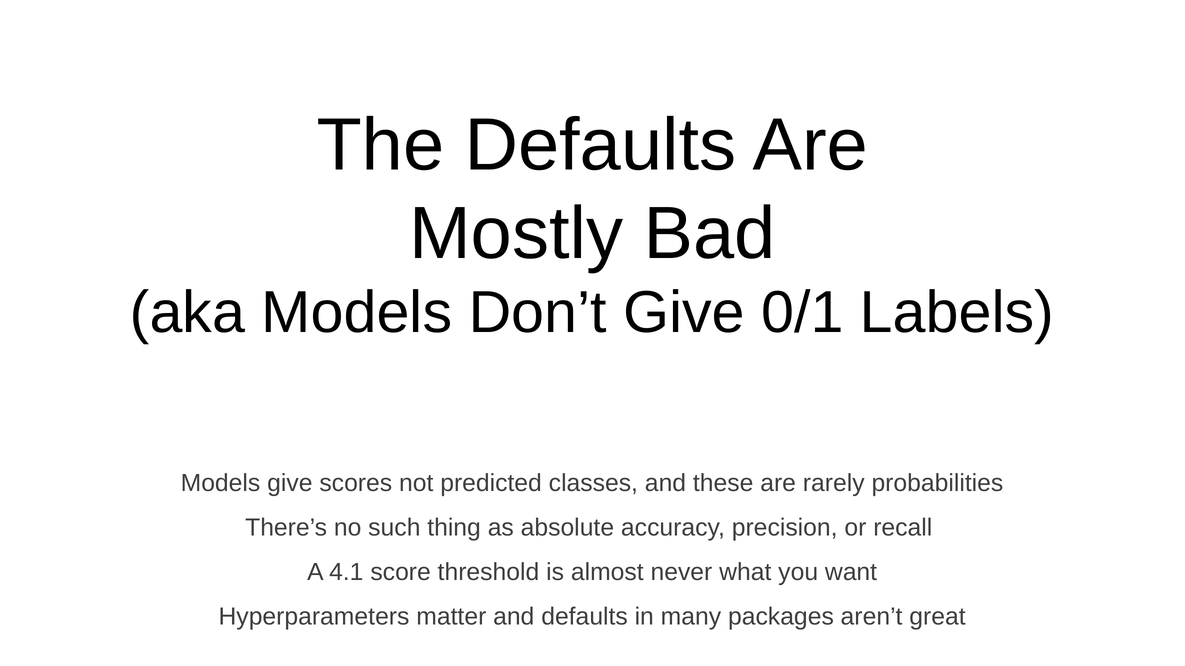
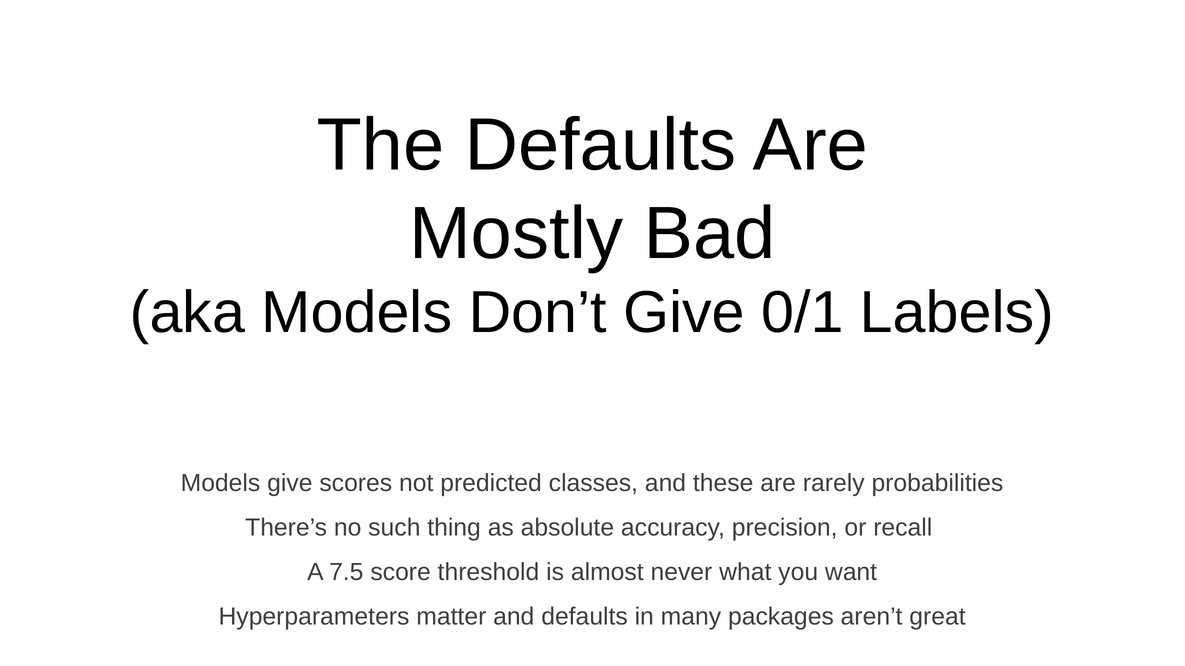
4.1: 4.1 -> 7.5
